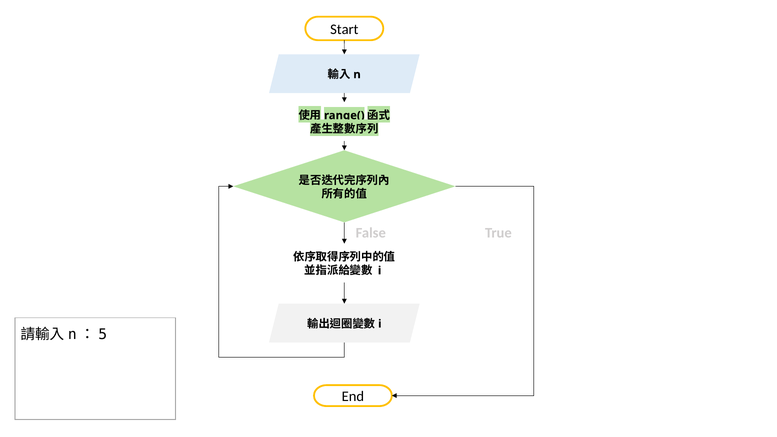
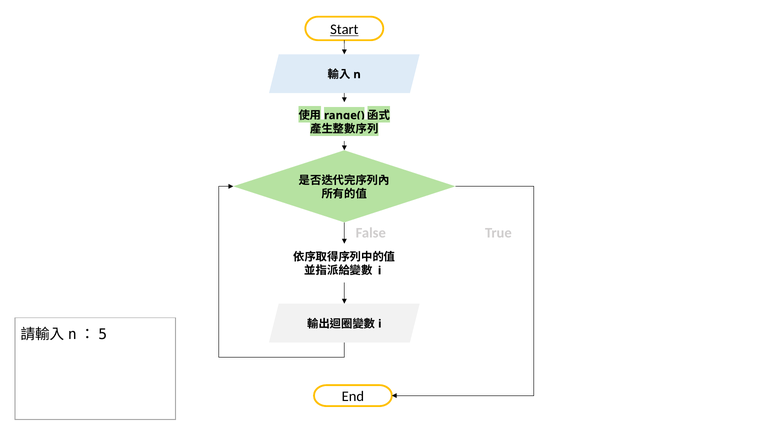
Start underline: none -> present
